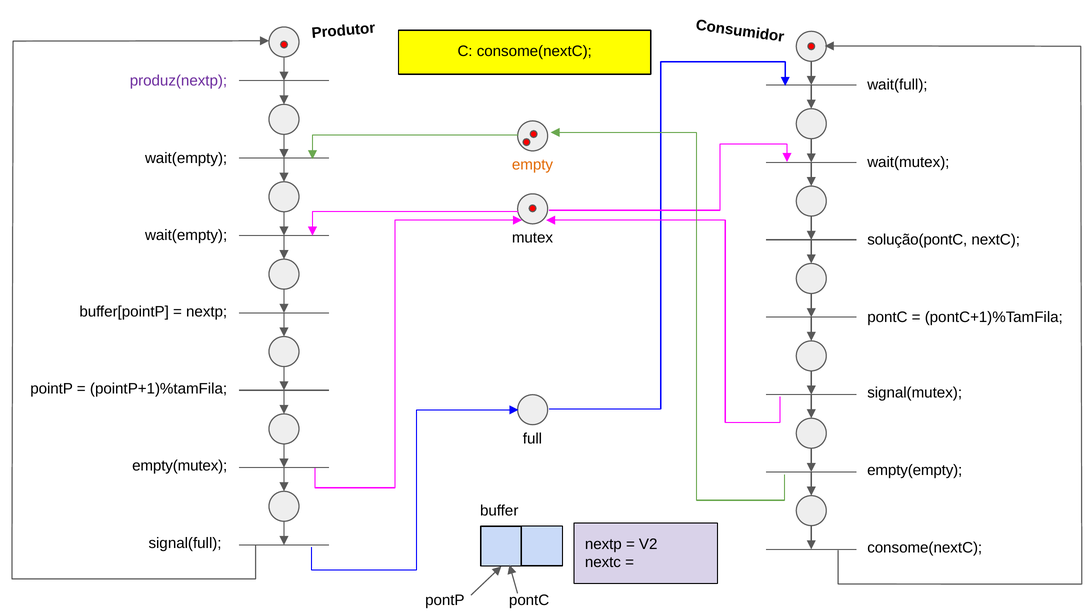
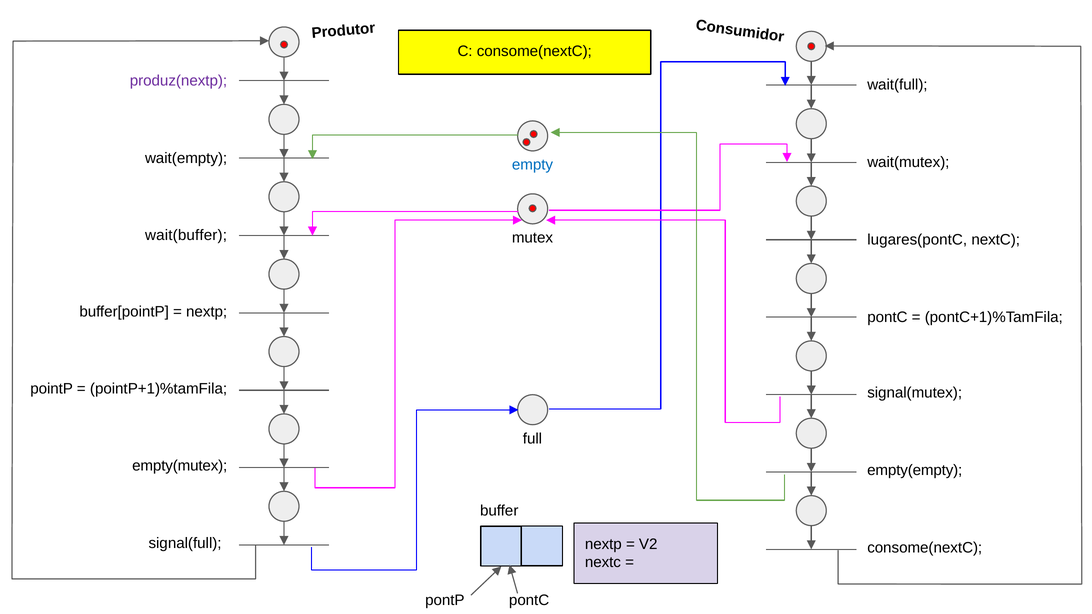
empty colour: orange -> blue
wait(empty at (186, 236): wait(empty -> wait(buffer
solução(pontC: solução(pontC -> lugares(pontC
